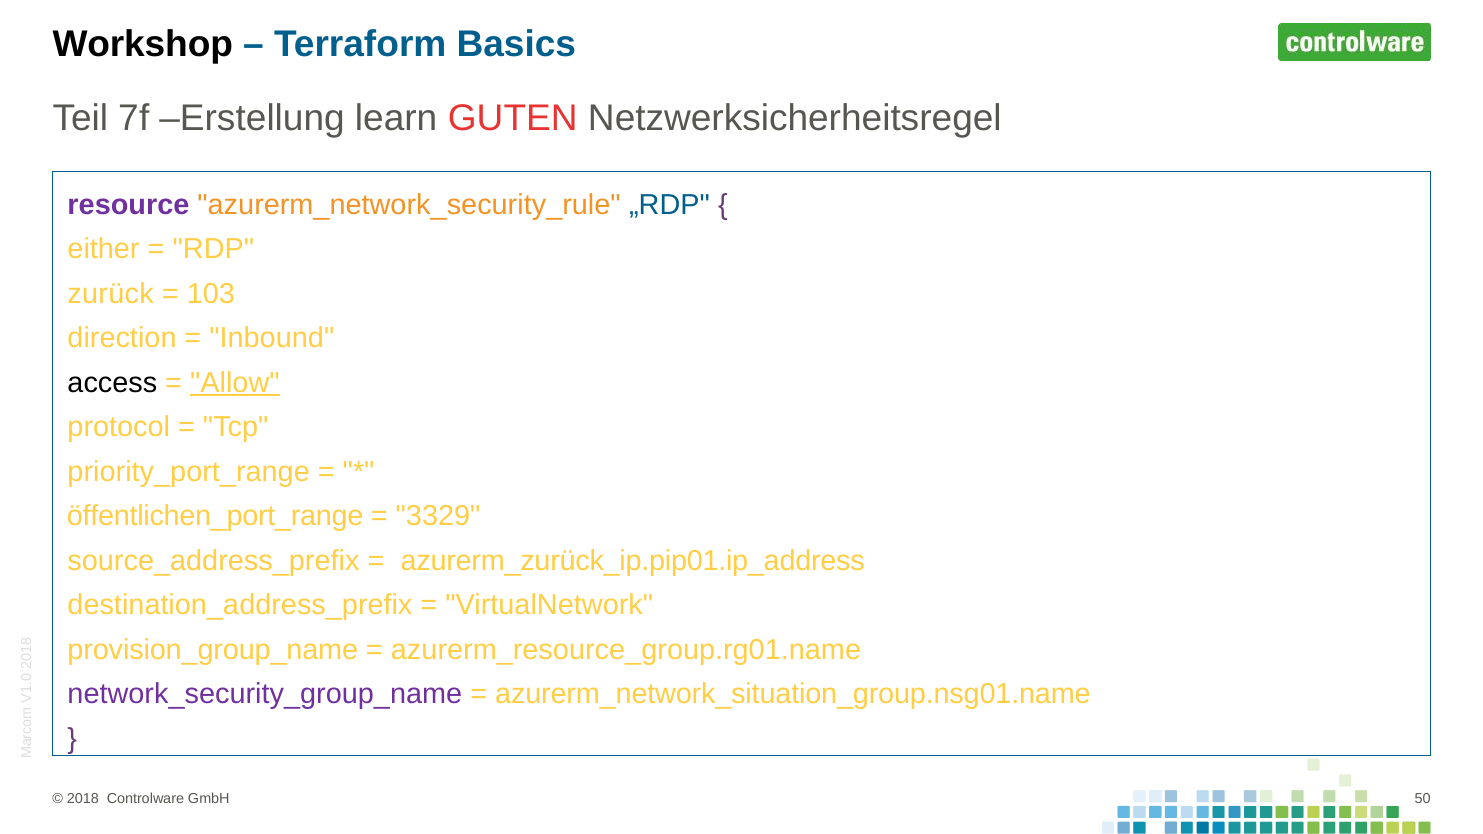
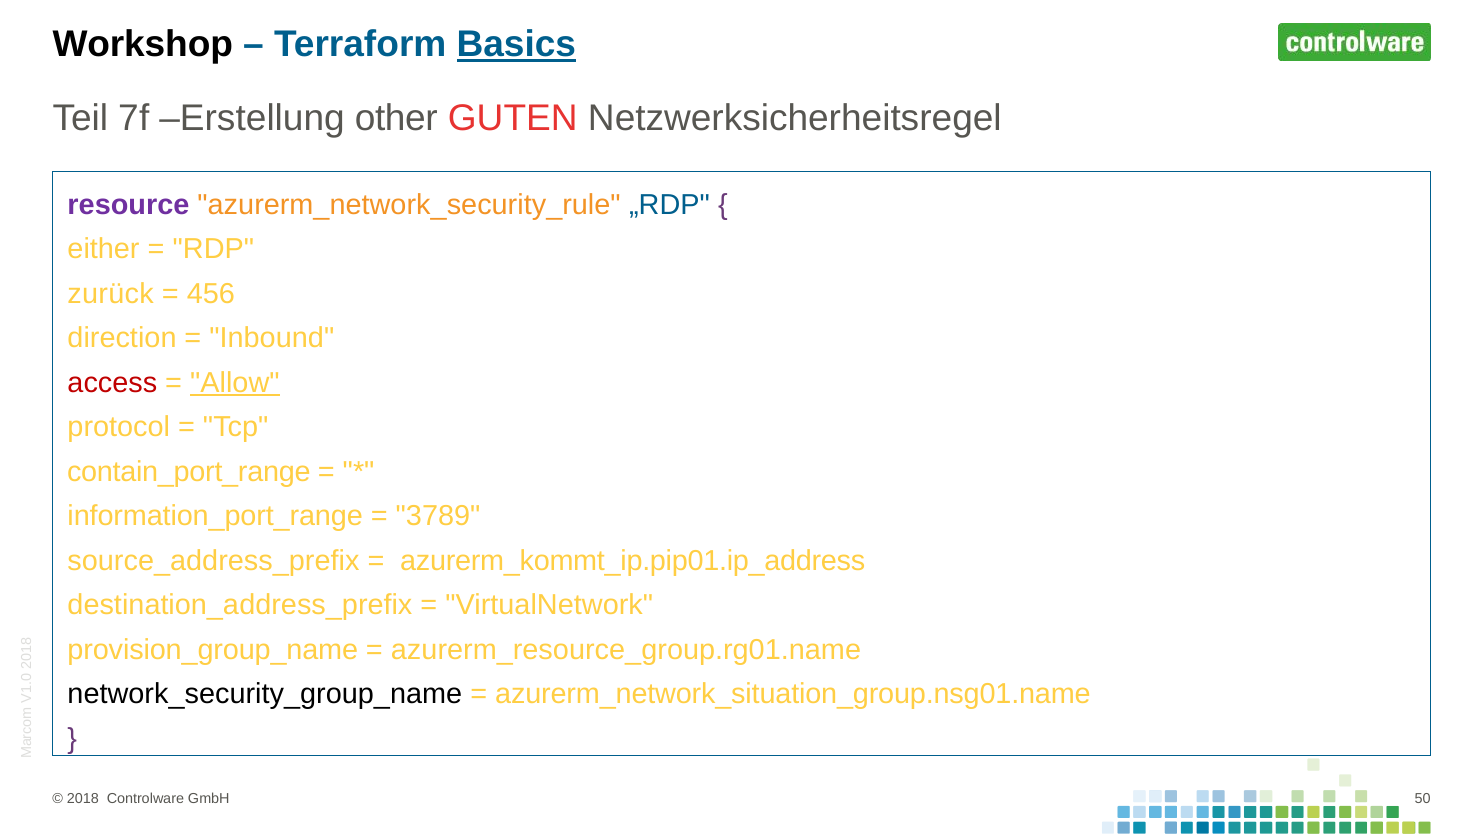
Basics underline: none -> present
learn: learn -> other
103: 103 -> 456
access colour: black -> red
priority_port_range: priority_port_range -> contain_port_range
öffentlichen_port_range: öffentlichen_port_range -> information_port_range
3329: 3329 -> 3789
azurerm_zurück_ip.pip01.ip_address: azurerm_zurück_ip.pip01.ip_address -> azurerm_kommt_ip.pip01.ip_address
network_security_group_name colour: purple -> black
